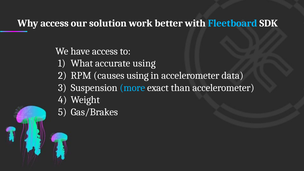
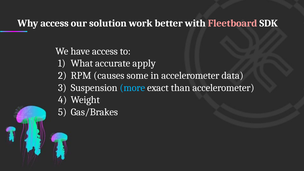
Fleetboard colour: light blue -> pink
accurate using: using -> apply
causes using: using -> some
